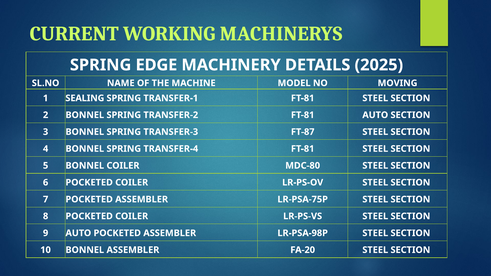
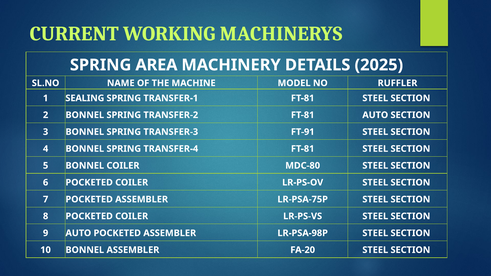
EDGE: EDGE -> AREA
MOVING: MOVING -> RUFFLER
FT-87: FT-87 -> FT-91
